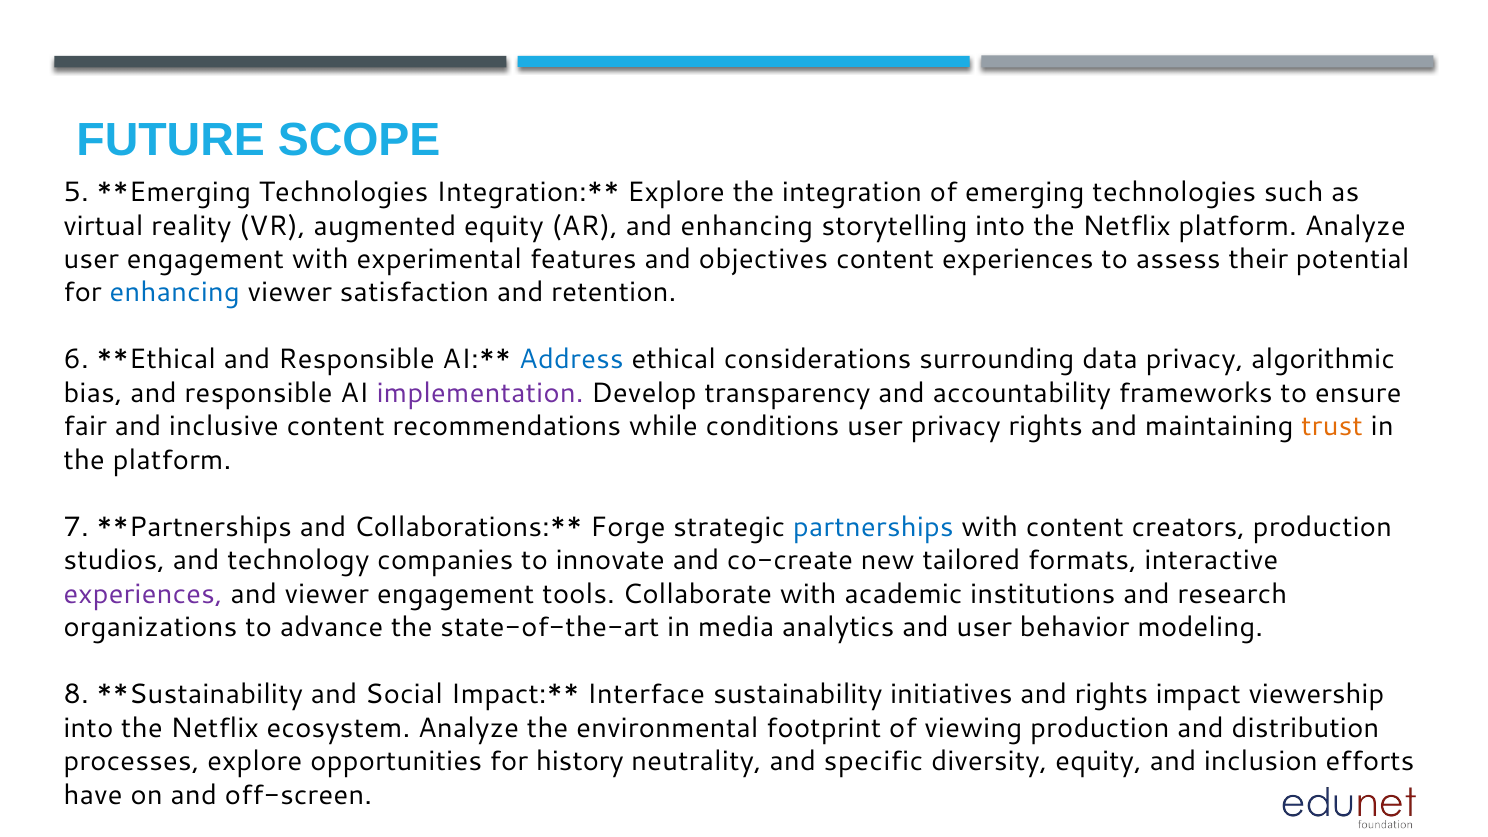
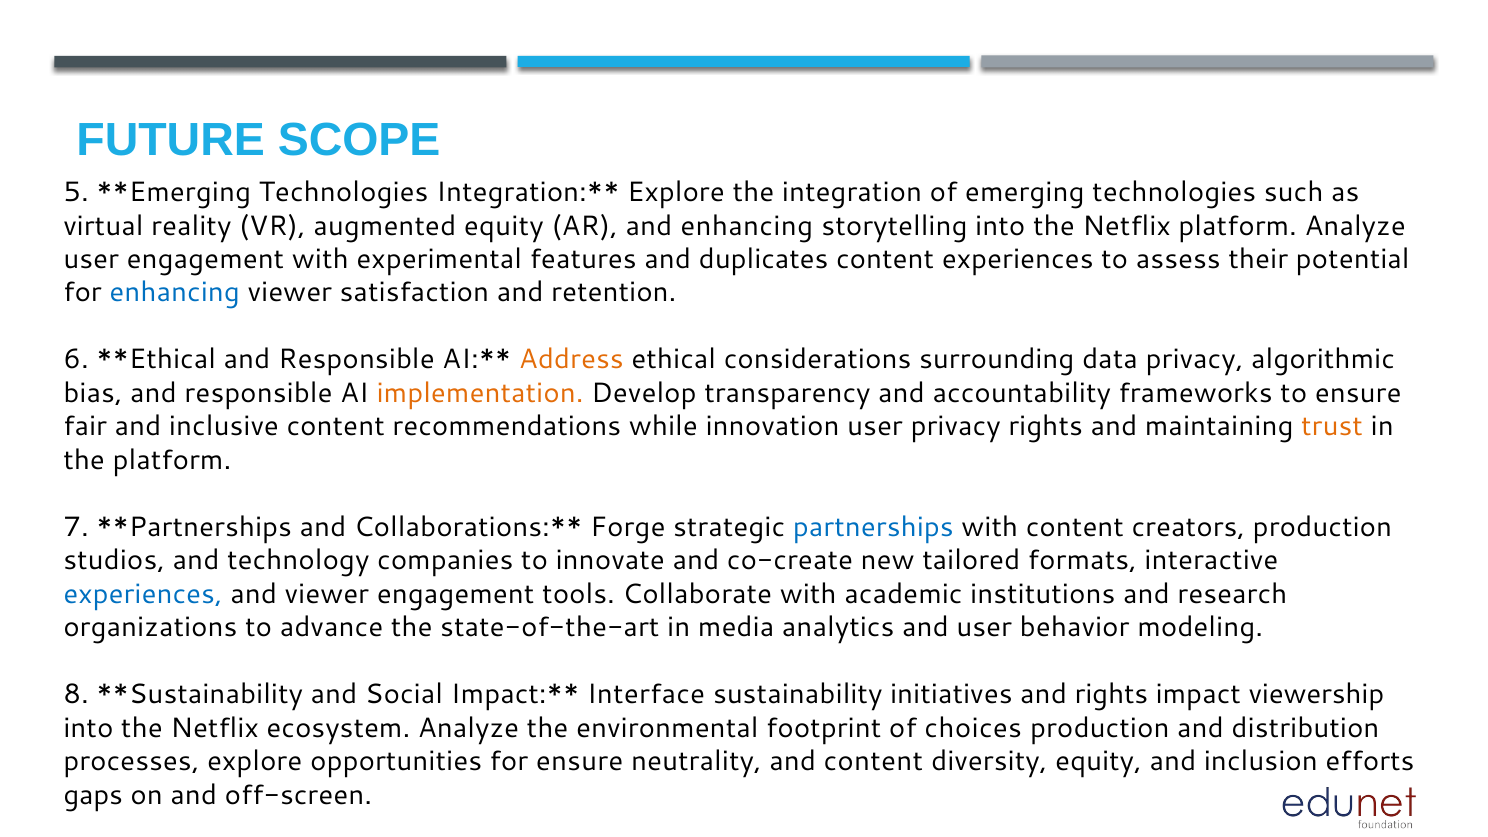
objectives: objectives -> duplicates
Address colour: blue -> orange
implementation colour: purple -> orange
conditions: conditions -> innovation
experiences at (143, 594) colour: purple -> blue
viewing: viewing -> choices
for history: history -> ensure
and specific: specific -> content
have: have -> gaps
